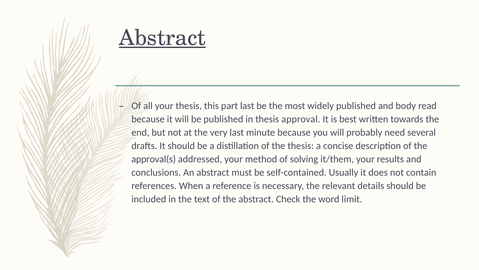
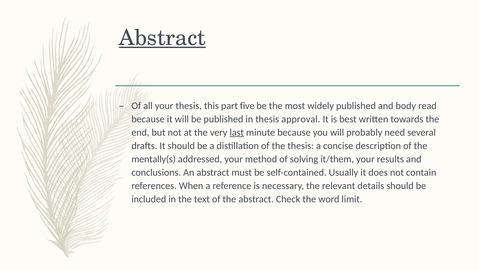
part last: last -> five
last at (237, 132) underline: none -> present
approval(s: approval(s -> mentally(s
